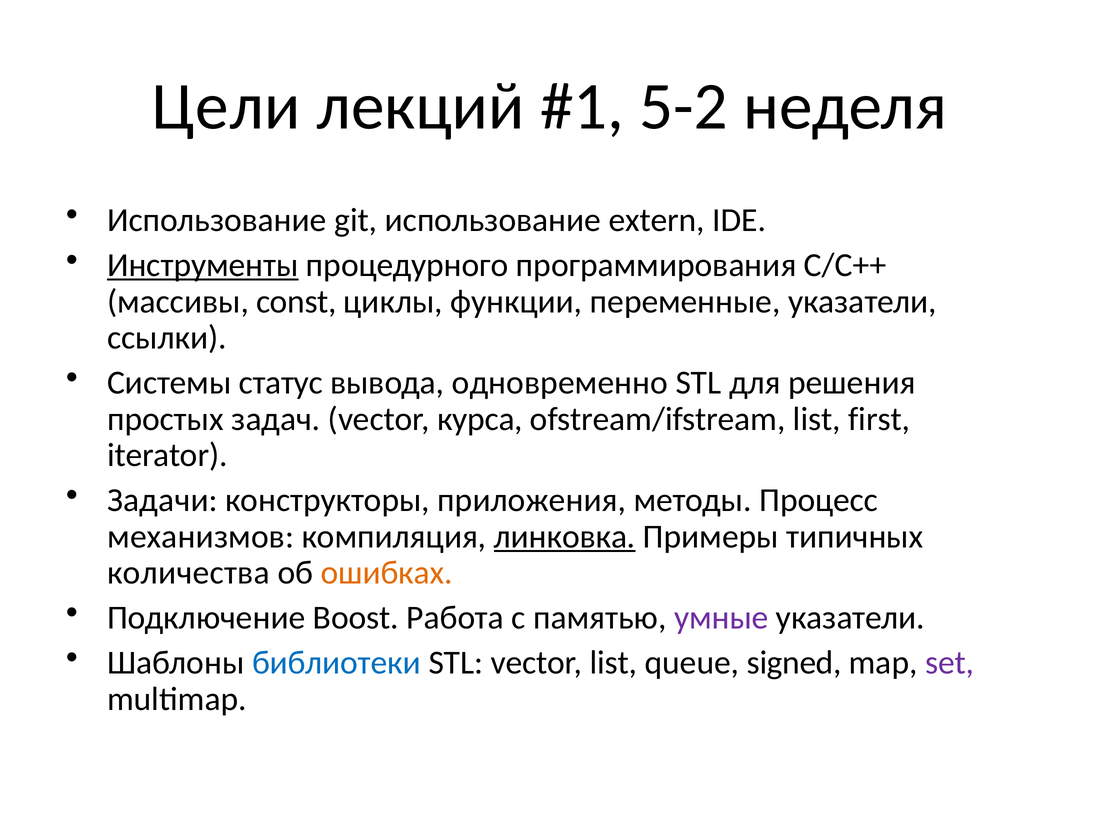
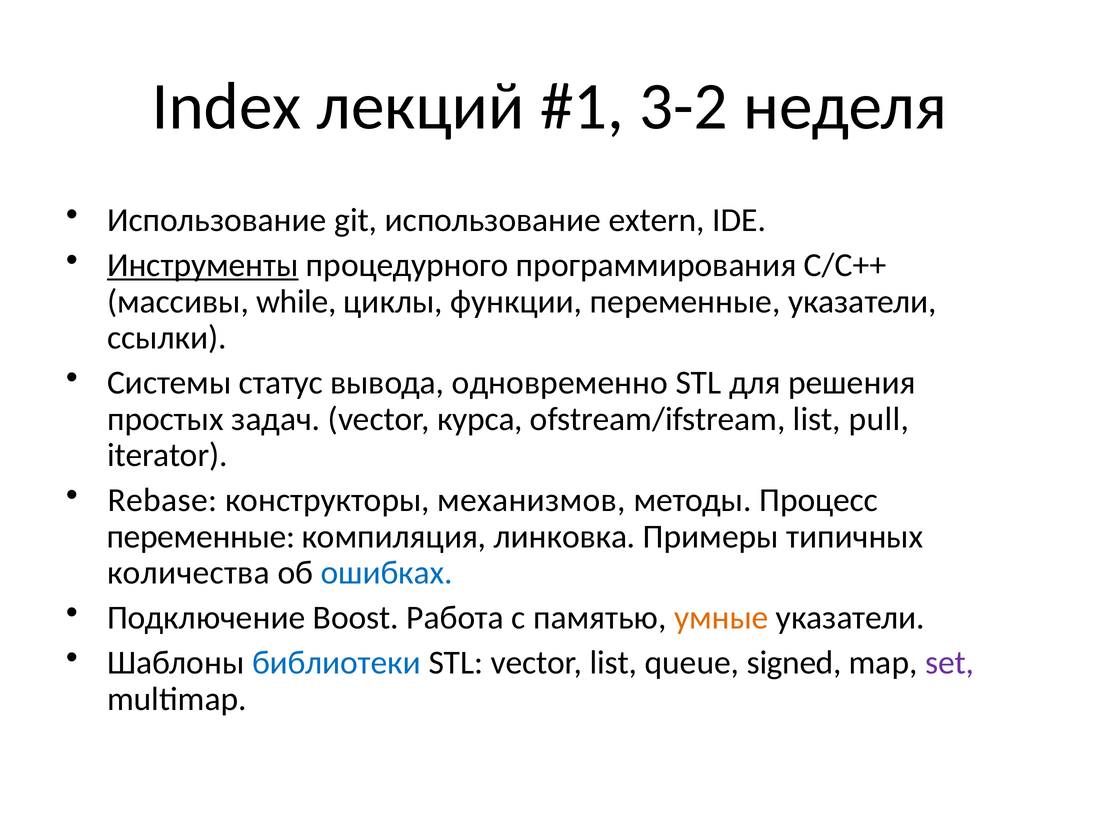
Цели: Цели -> Index
5-2: 5-2 -> 3-2
const: const -> while
first: first -> pull
Задачи: Задачи -> Rebase
приложения: приложения -> механизмов
механизмов at (201, 537): механизмов -> переменные
линковка underline: present -> none
ошибках colour: orange -> blue
умные colour: purple -> orange
